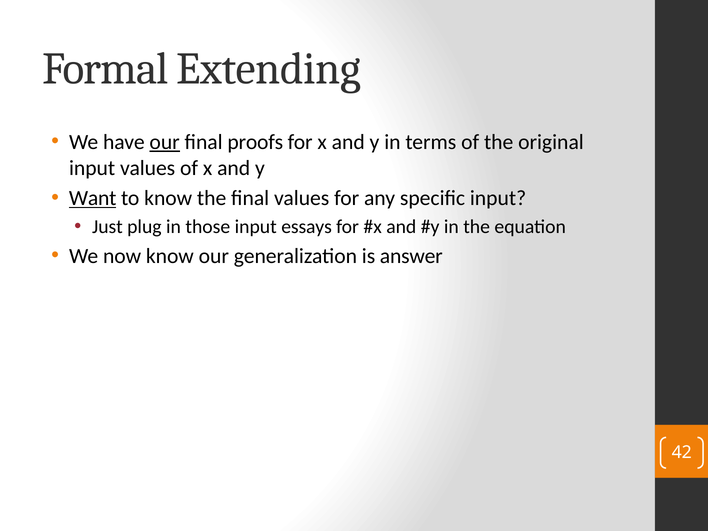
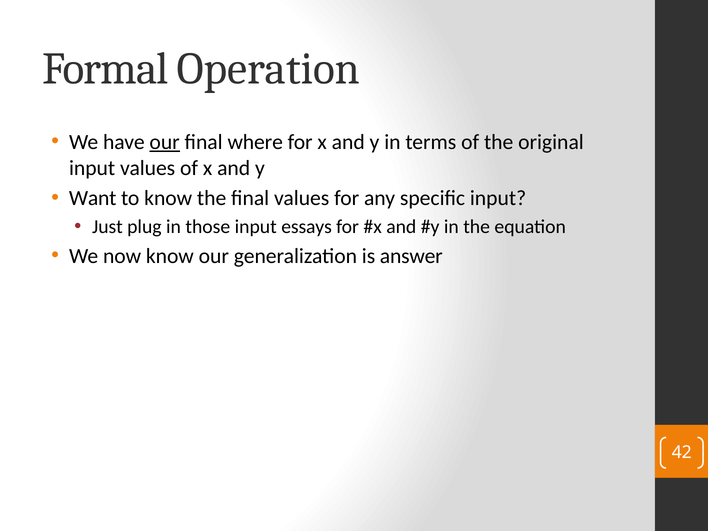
Extending: Extending -> Operation
proofs: proofs -> where
Want underline: present -> none
